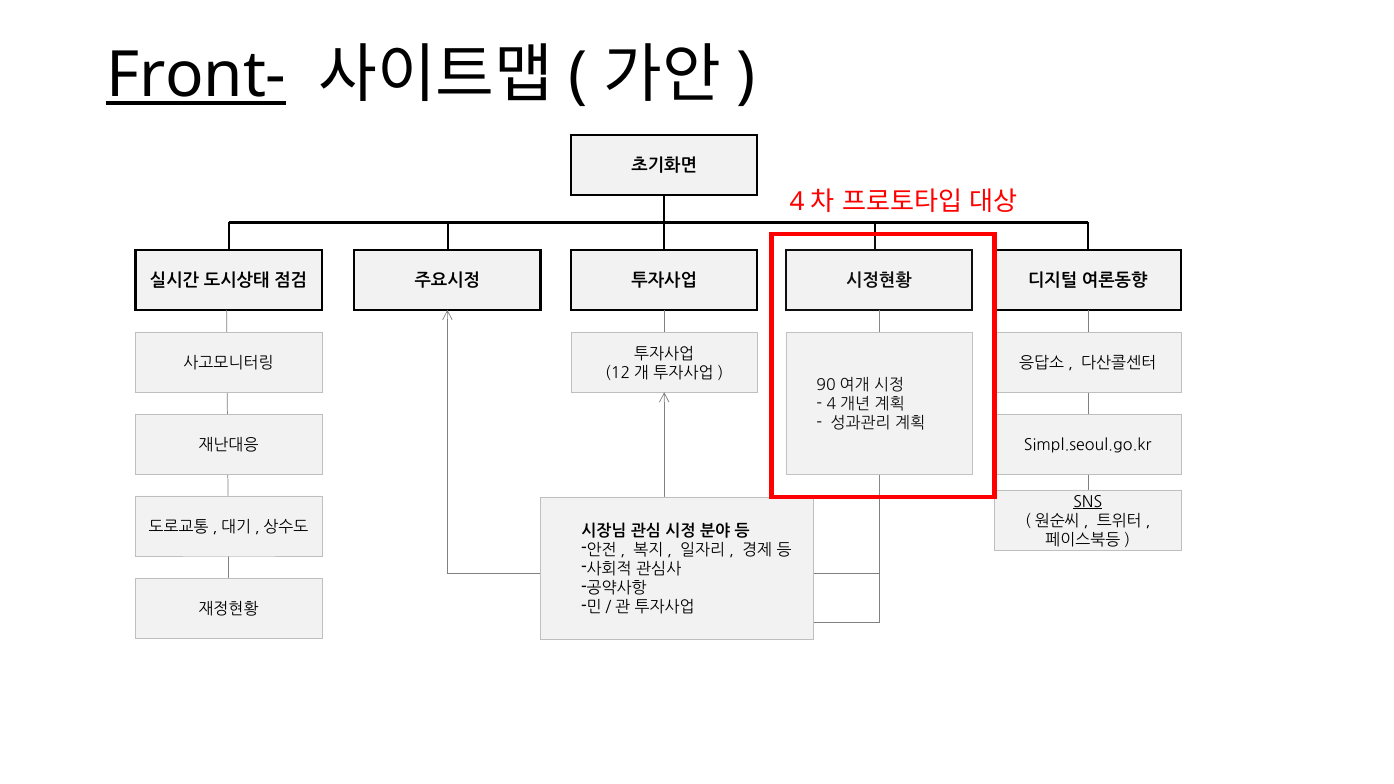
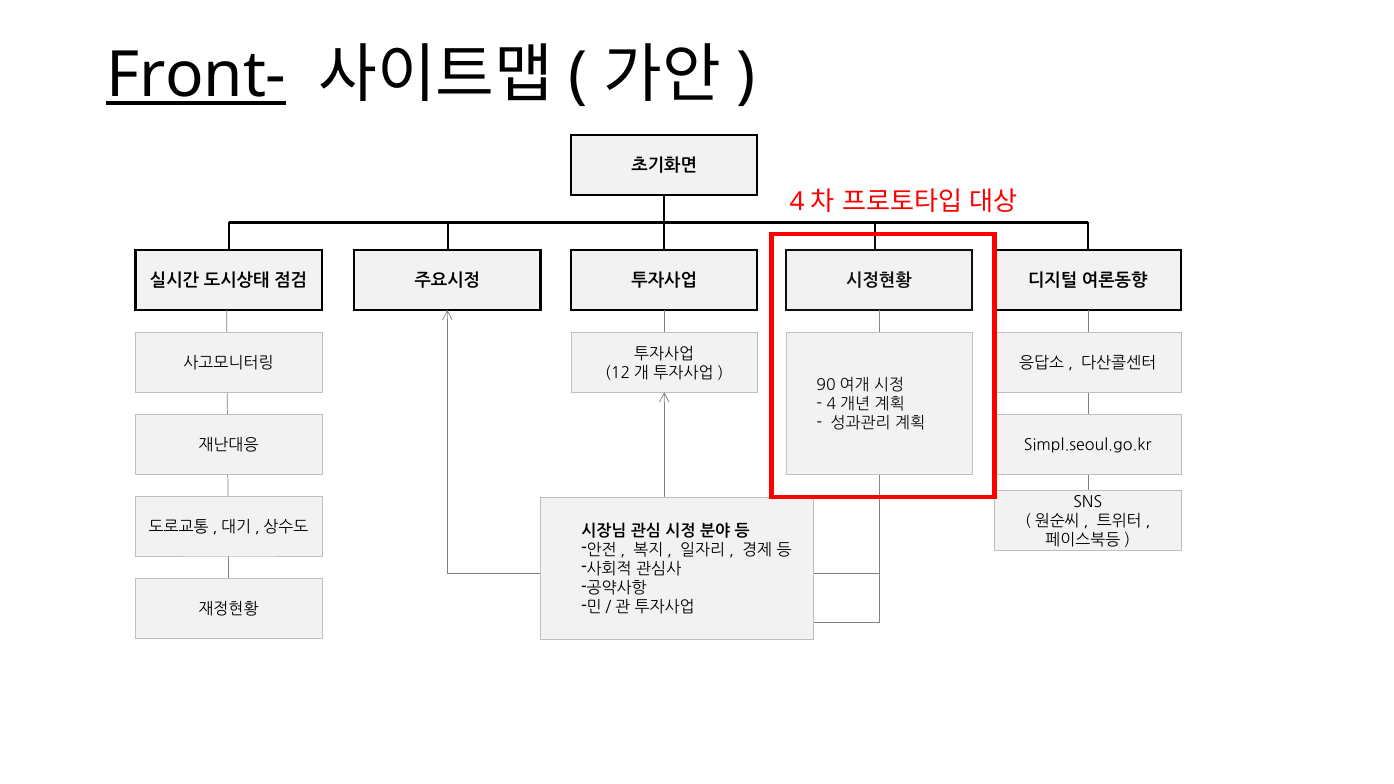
SNS underline: present -> none
